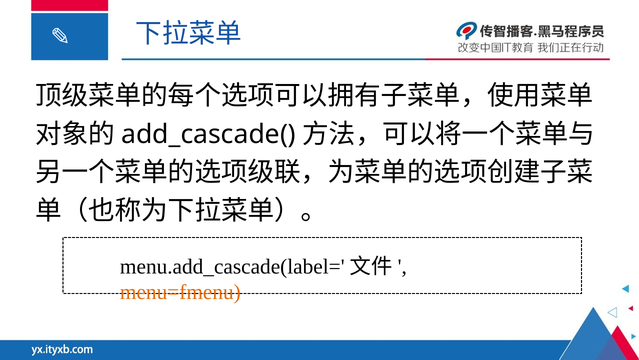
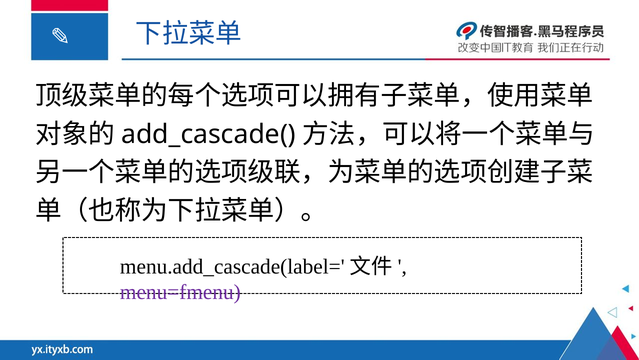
menu=fmenu colour: orange -> purple
